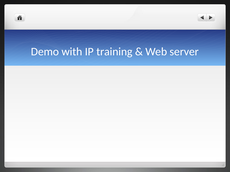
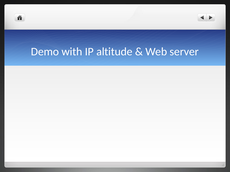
training: training -> altitude
